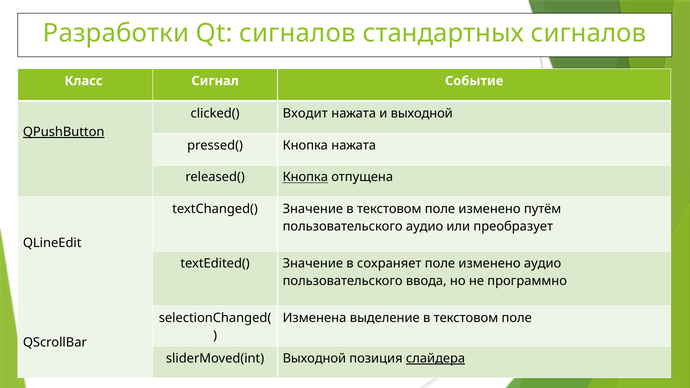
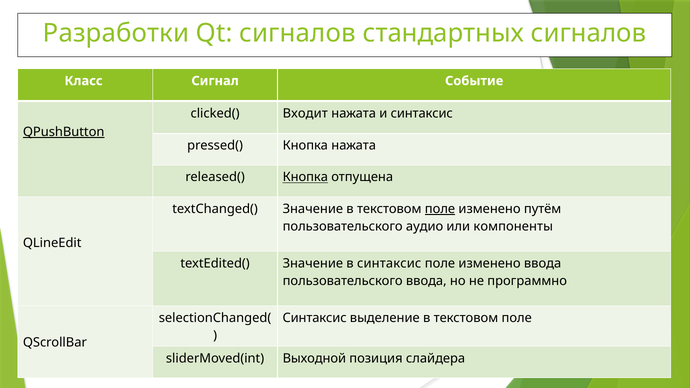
и выходной: выходной -> синтаксис
поле at (440, 209) underline: none -> present
преобразует: преобразует -> компоненты
в сохраняет: сохраняет -> синтаксис
изменено аудио: аудио -> ввода
Изменена at (315, 318): Изменена -> Синтаксис
слайдера underline: present -> none
